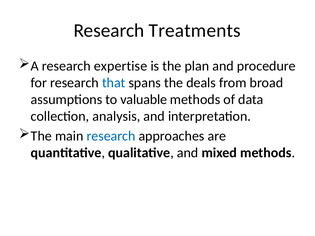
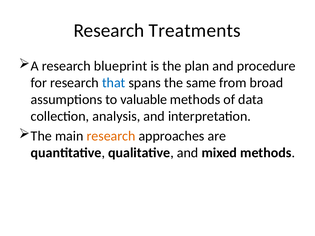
expertise: expertise -> blueprint
deals: deals -> same
research at (111, 136) colour: blue -> orange
